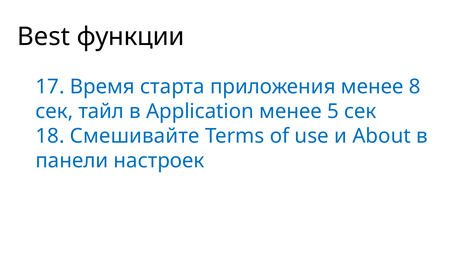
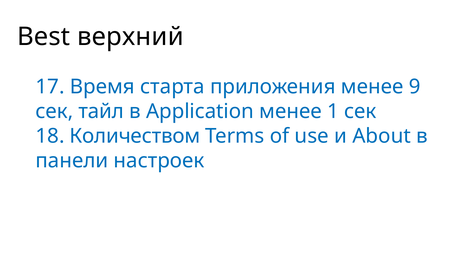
функции: функции -> верхний
8: 8 -> 9
5: 5 -> 1
Смешивайте: Смешивайте -> Количеством
